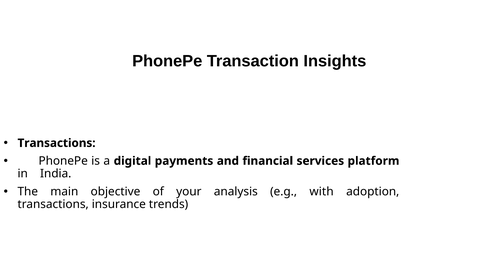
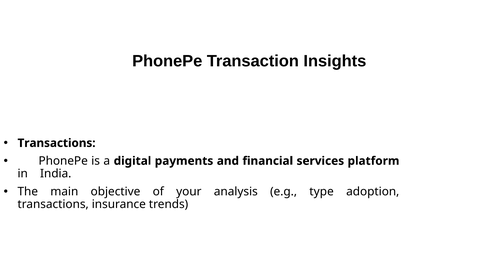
with: with -> type
